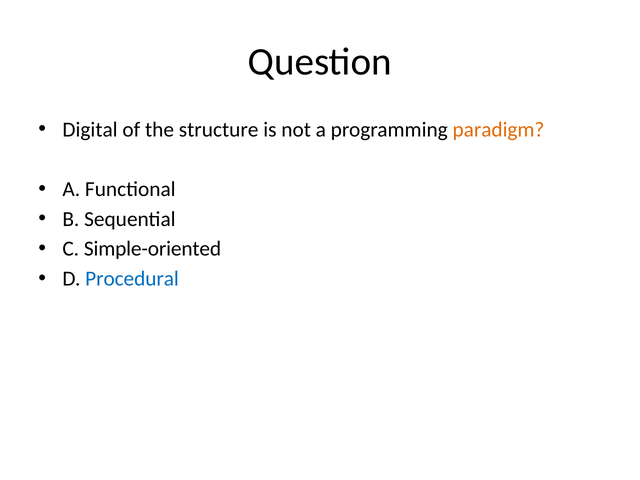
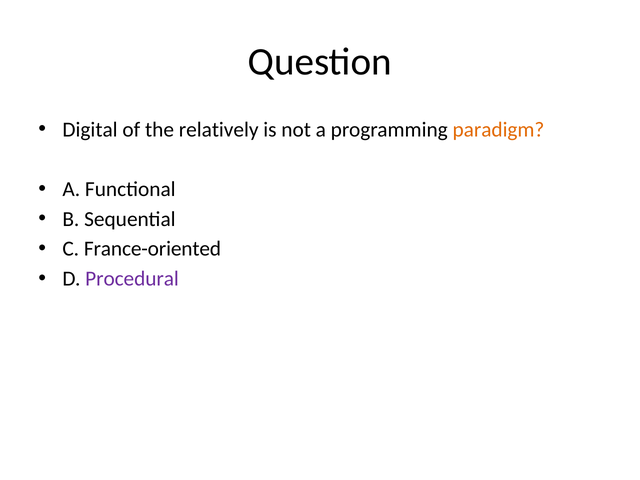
structure: structure -> relatively
Simple-oriented: Simple-oriented -> France-oriented
Procedural colour: blue -> purple
